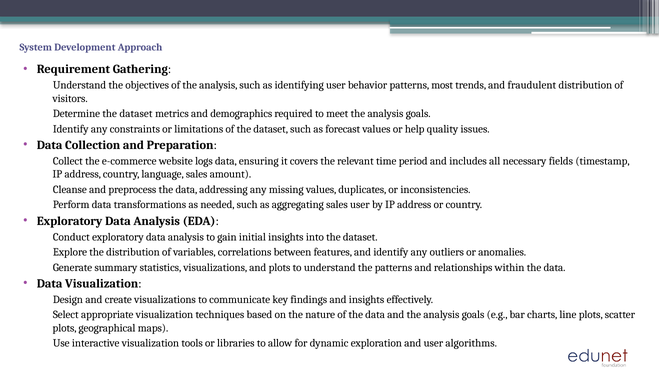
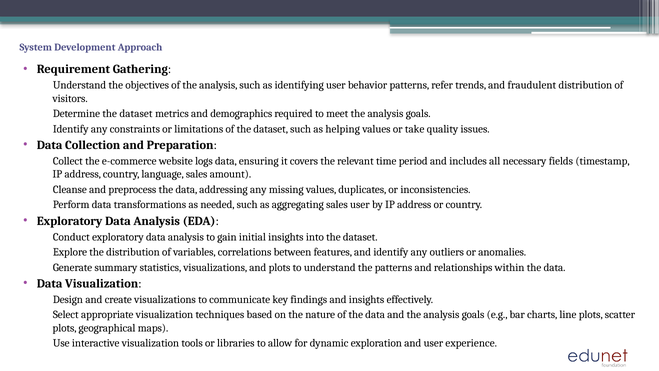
most: most -> refer
forecast: forecast -> helping
help: help -> take
algorithms: algorithms -> experience
